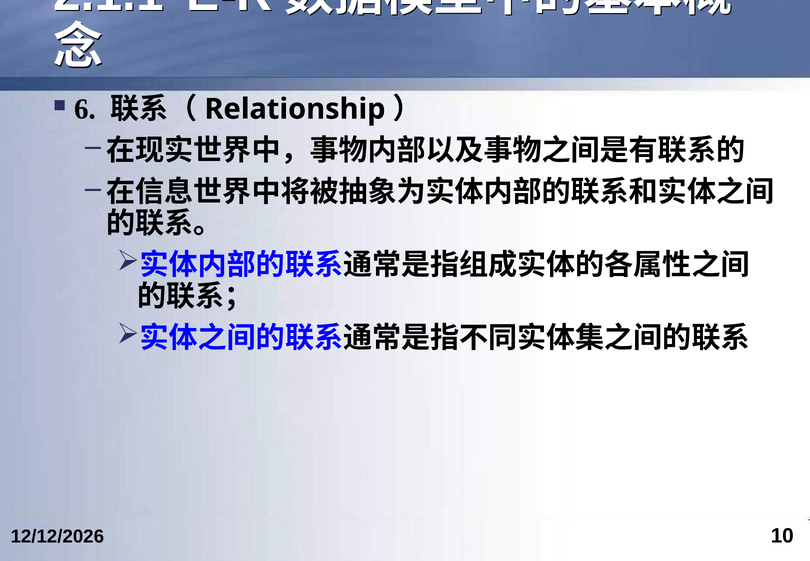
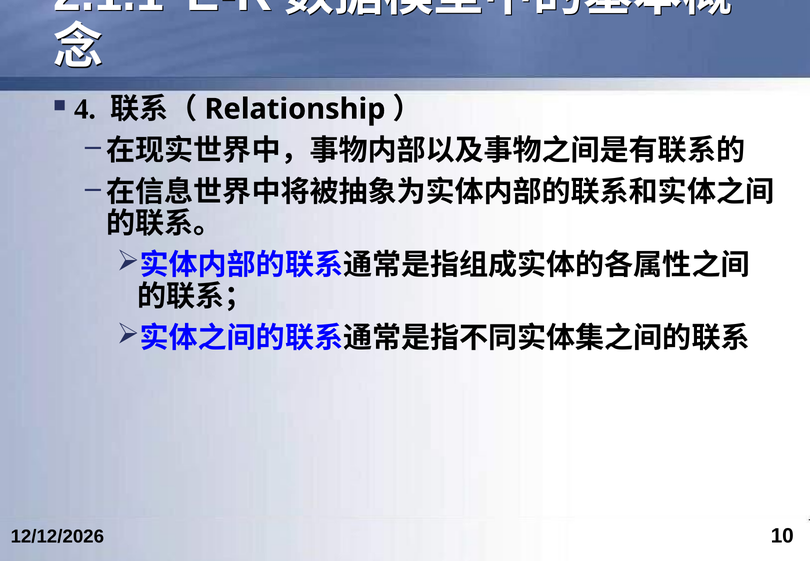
6: 6 -> 4
